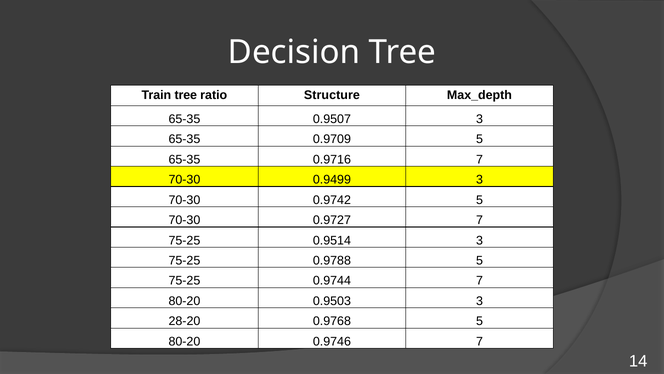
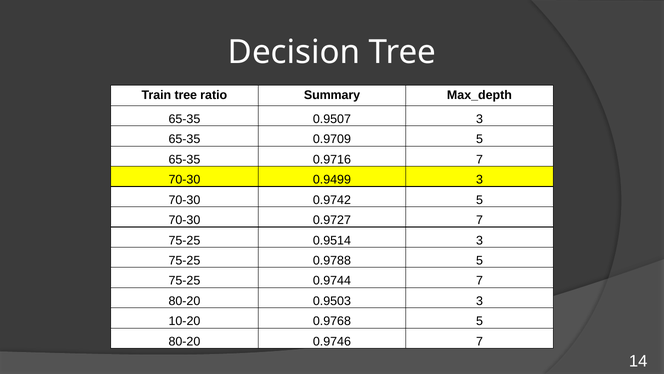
Structure: Structure -> Summary
28-20: 28-20 -> 10-20
